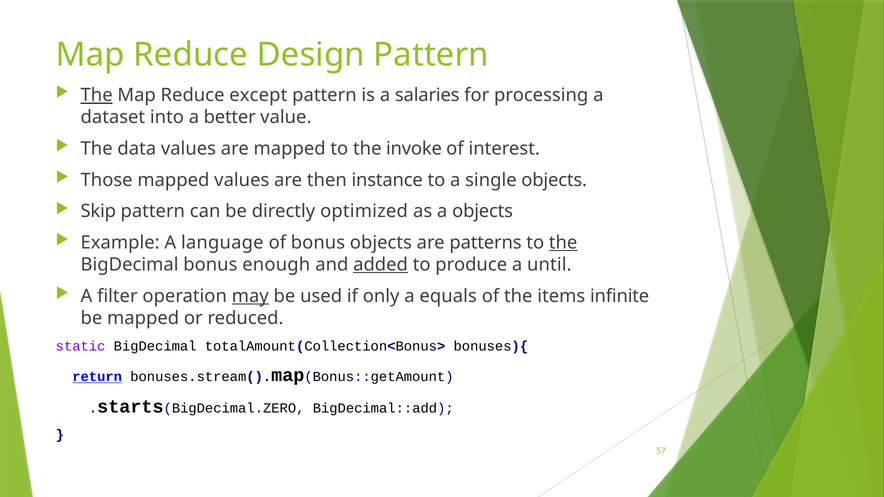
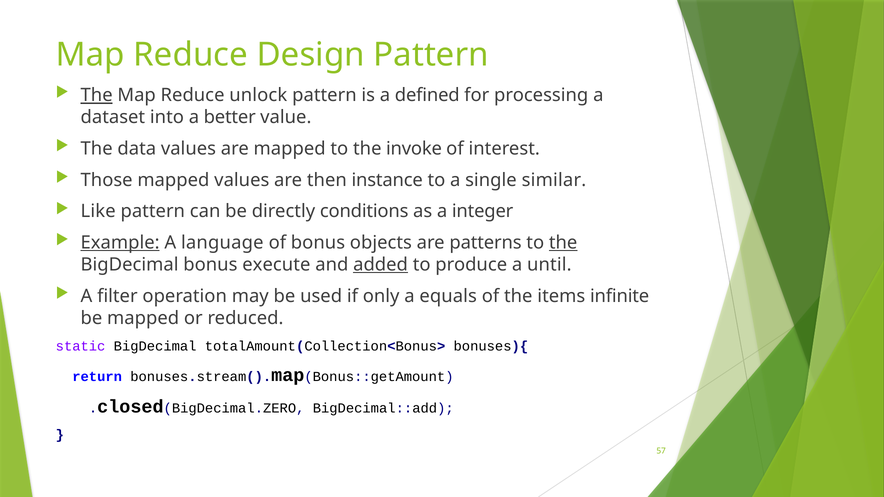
except: except -> unlock
salaries: salaries -> defined
single objects: objects -> similar
Skip: Skip -> Like
optimized: optimized -> conditions
a objects: objects -> integer
Example underline: none -> present
enough: enough -> execute
may underline: present -> none
return underline: present -> none
starts: starts -> closed
